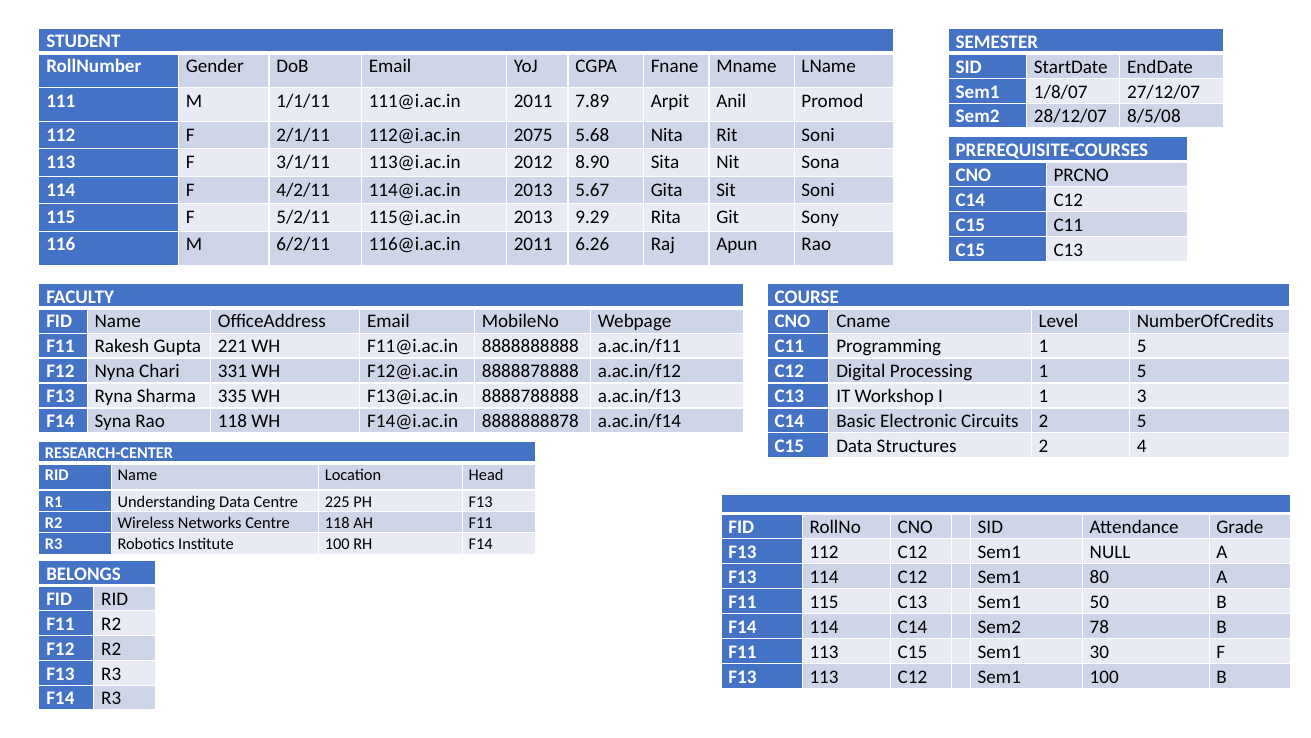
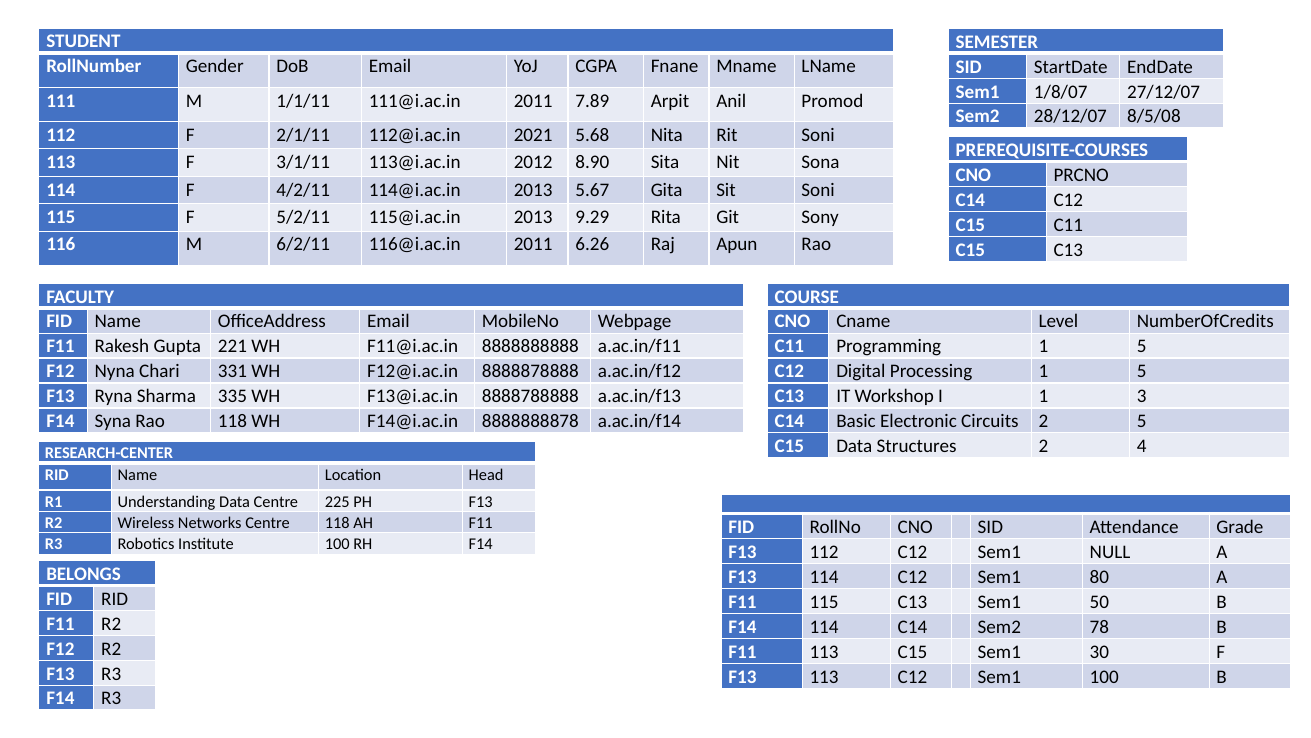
2075: 2075 -> 2021
